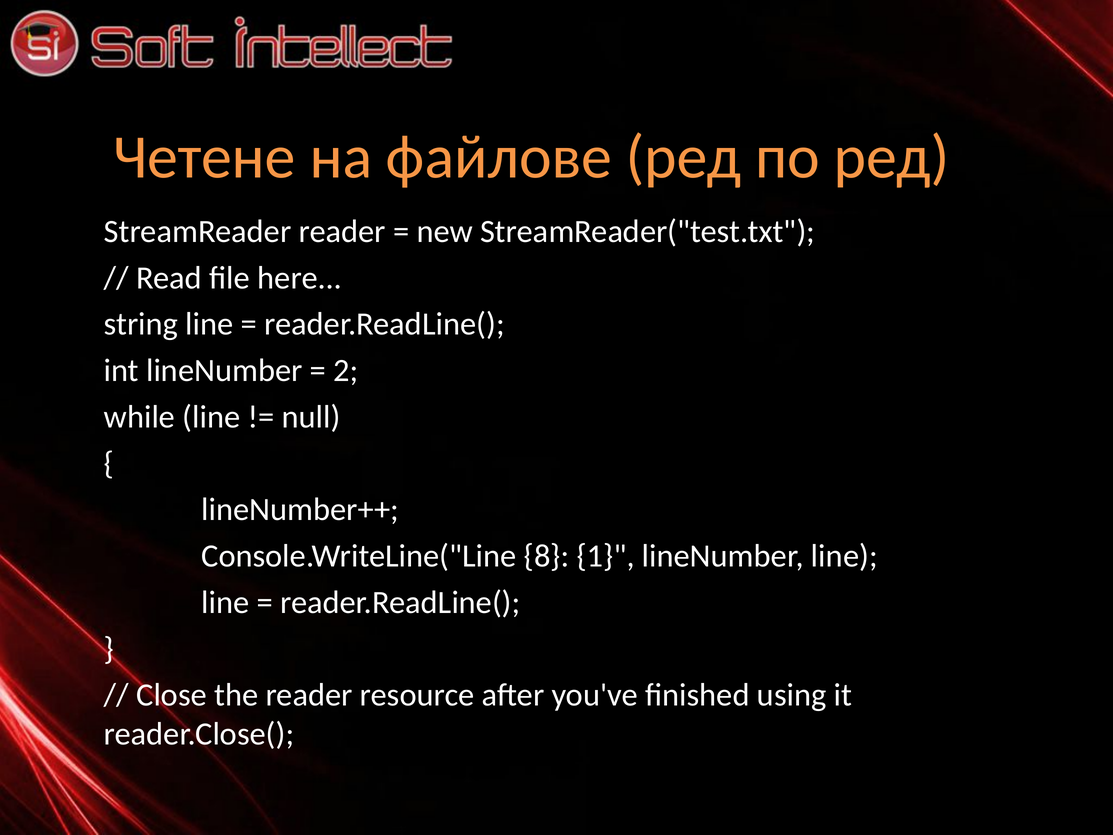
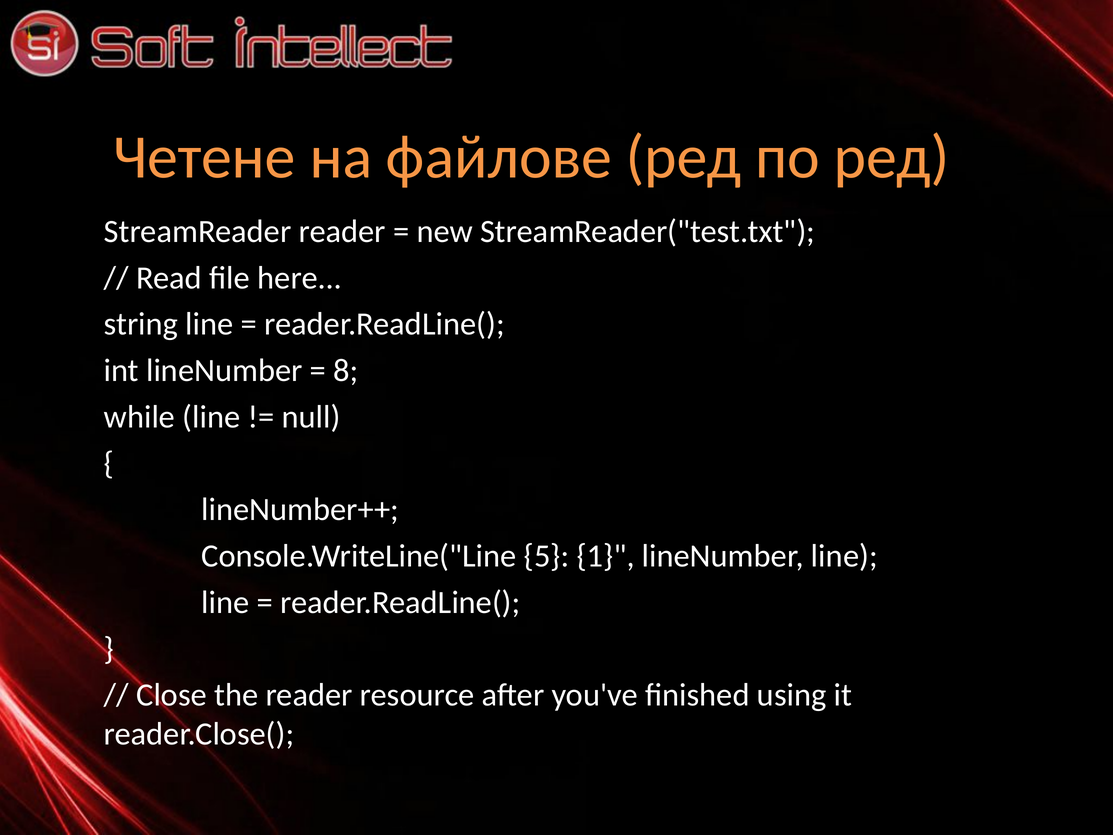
2: 2 -> 8
8: 8 -> 5
